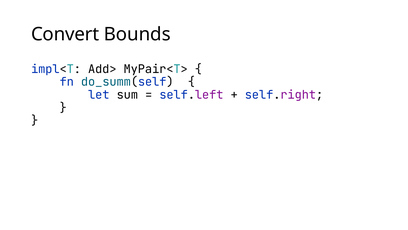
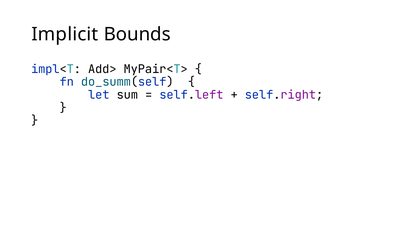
Convert: Convert -> Implicit
